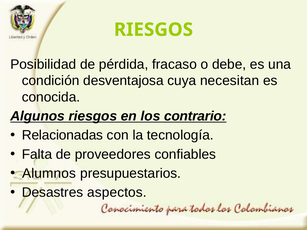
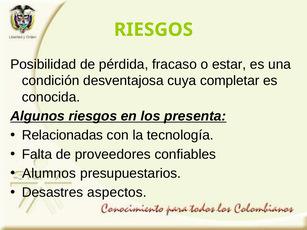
debe: debe -> estar
necesitan: necesitan -> completar
contrario: contrario -> presenta
